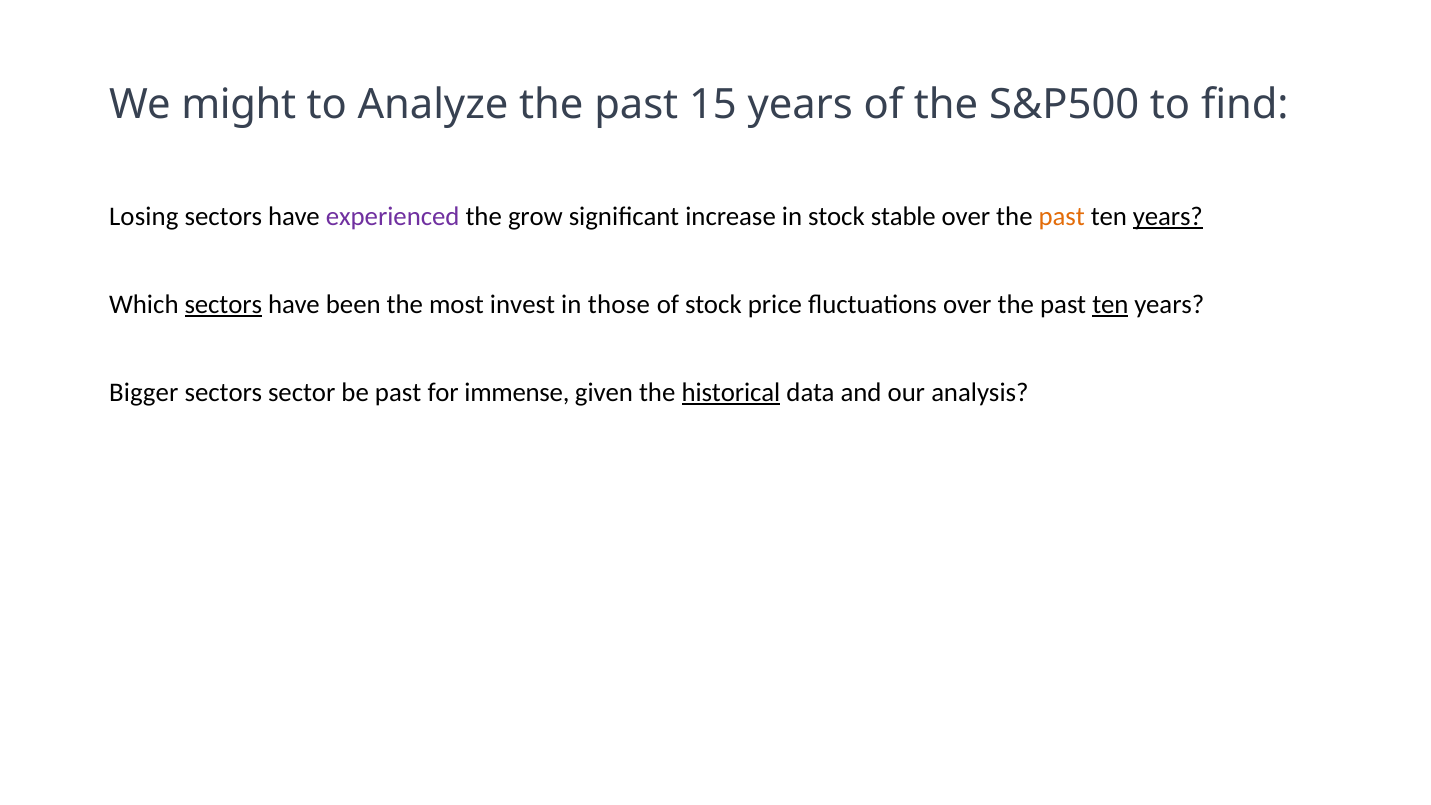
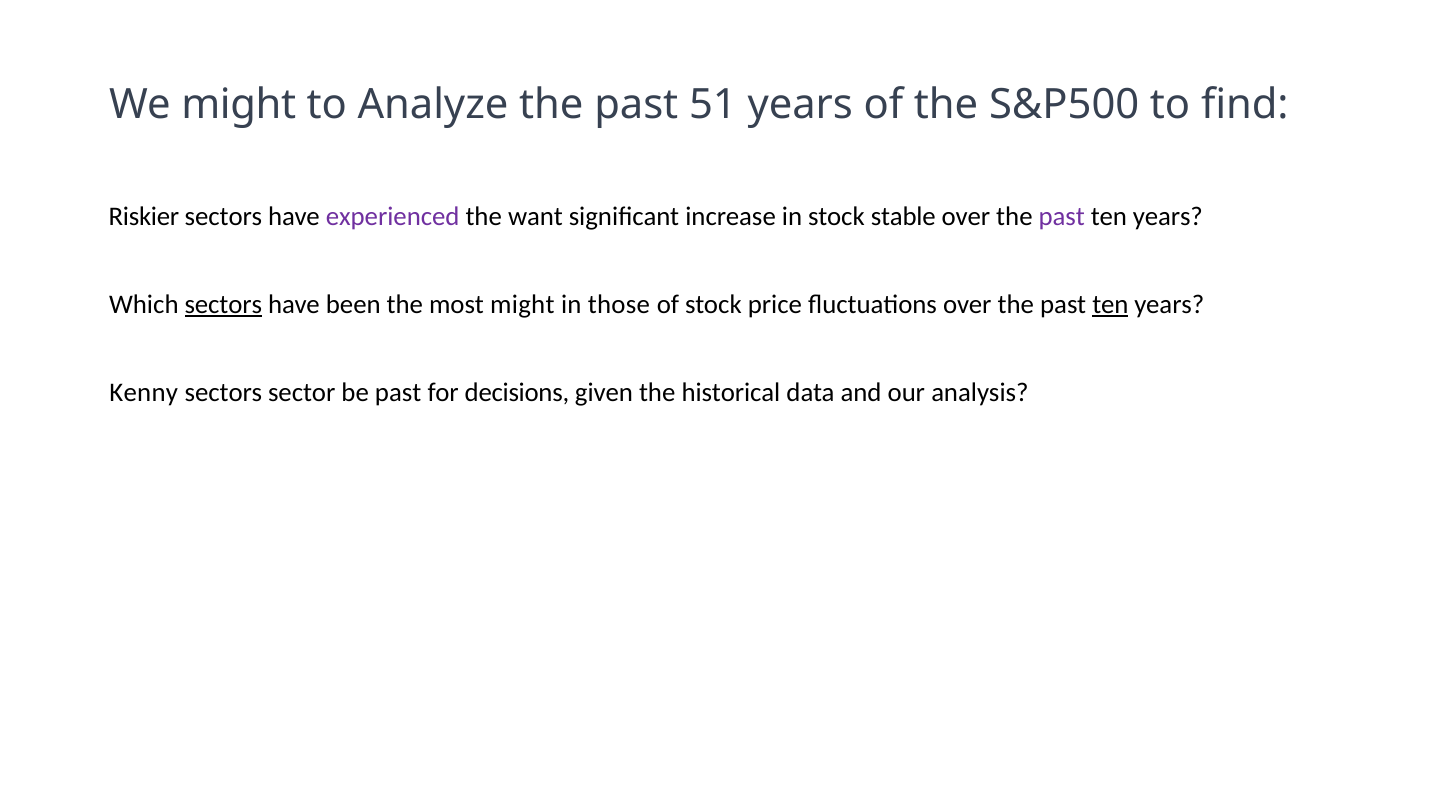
15: 15 -> 51
Losing: Losing -> Riskier
grow: grow -> want
past at (1062, 217) colour: orange -> purple
years at (1168, 217) underline: present -> none
most invest: invest -> might
Bigger: Bigger -> Kenny
immense: immense -> decisions
historical underline: present -> none
